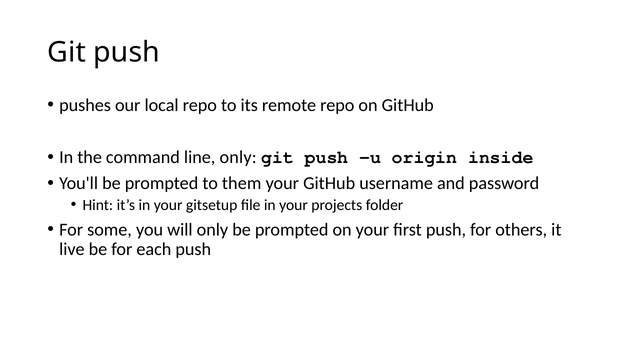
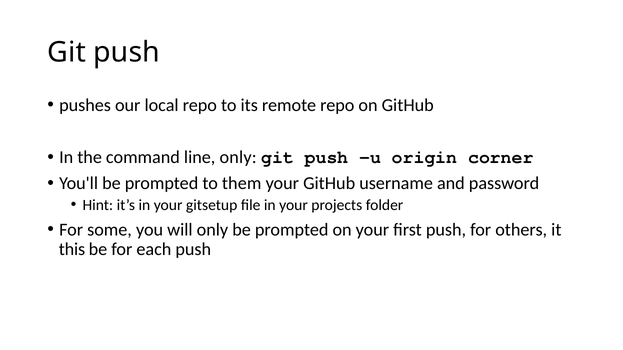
inside: inside -> corner
live: live -> this
